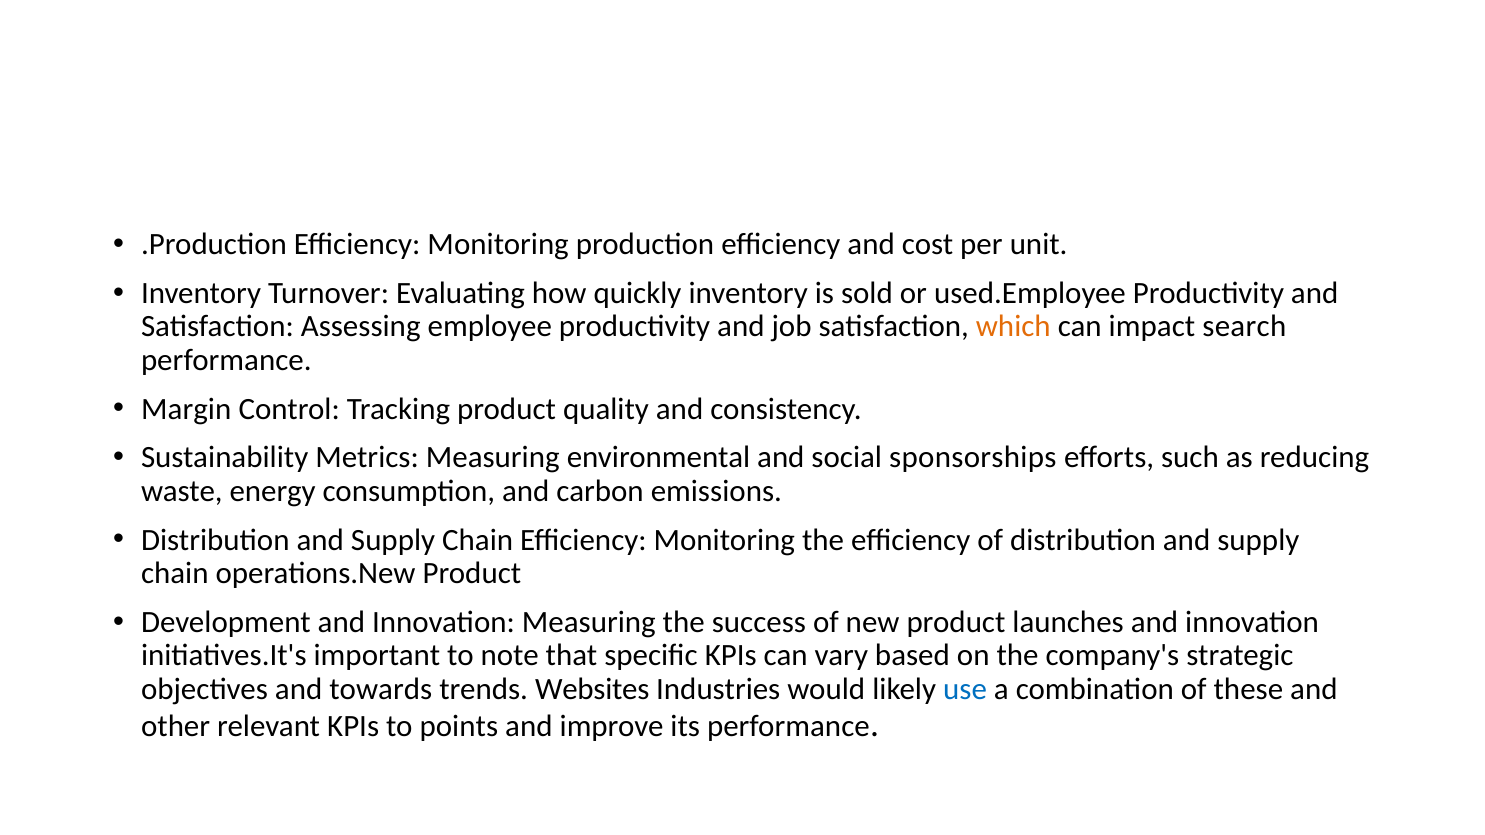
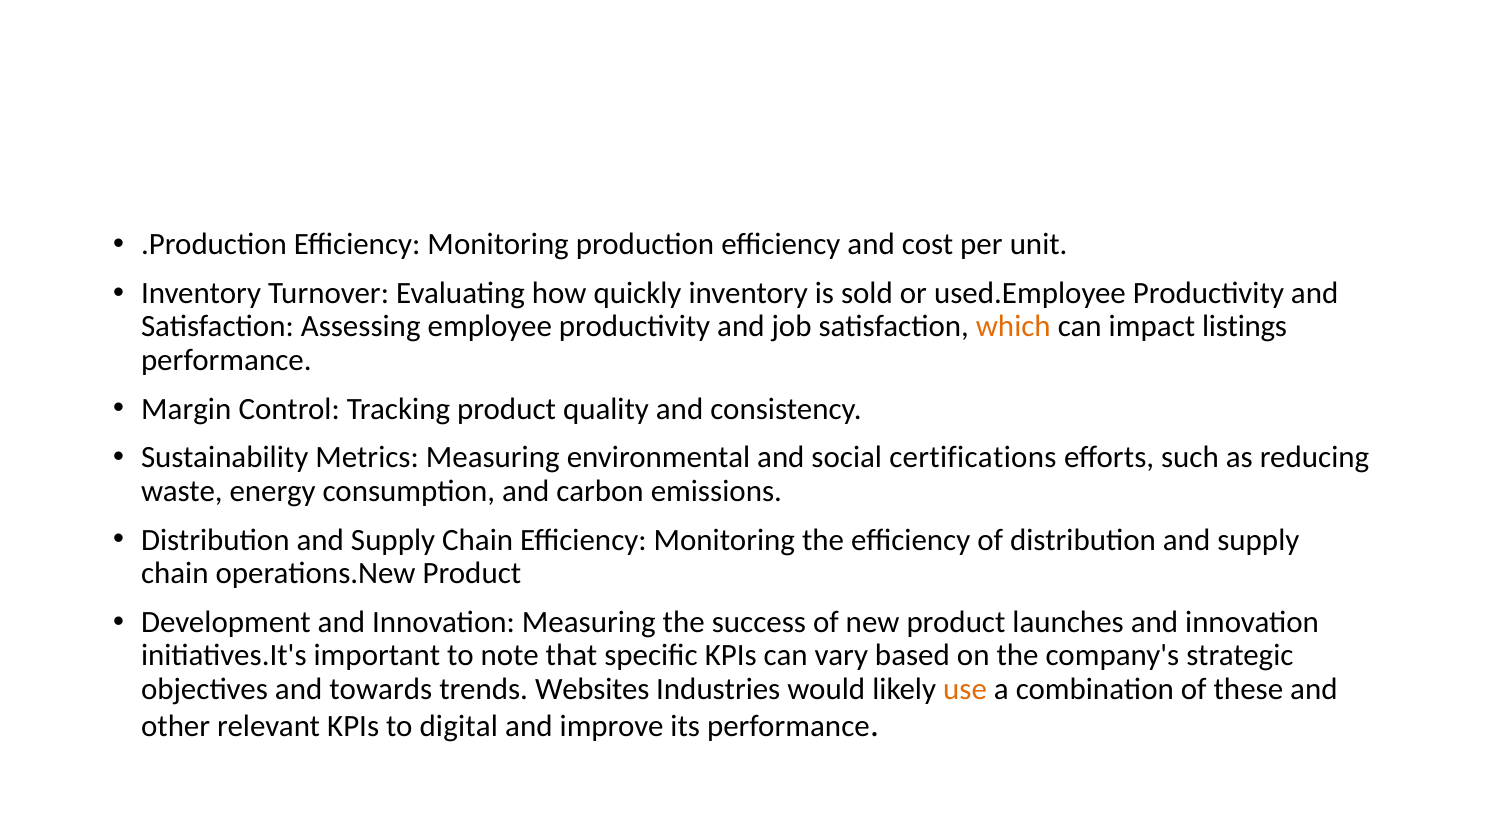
search: search -> listings
sponsorships: sponsorships -> certifications
use colour: blue -> orange
points: points -> digital
